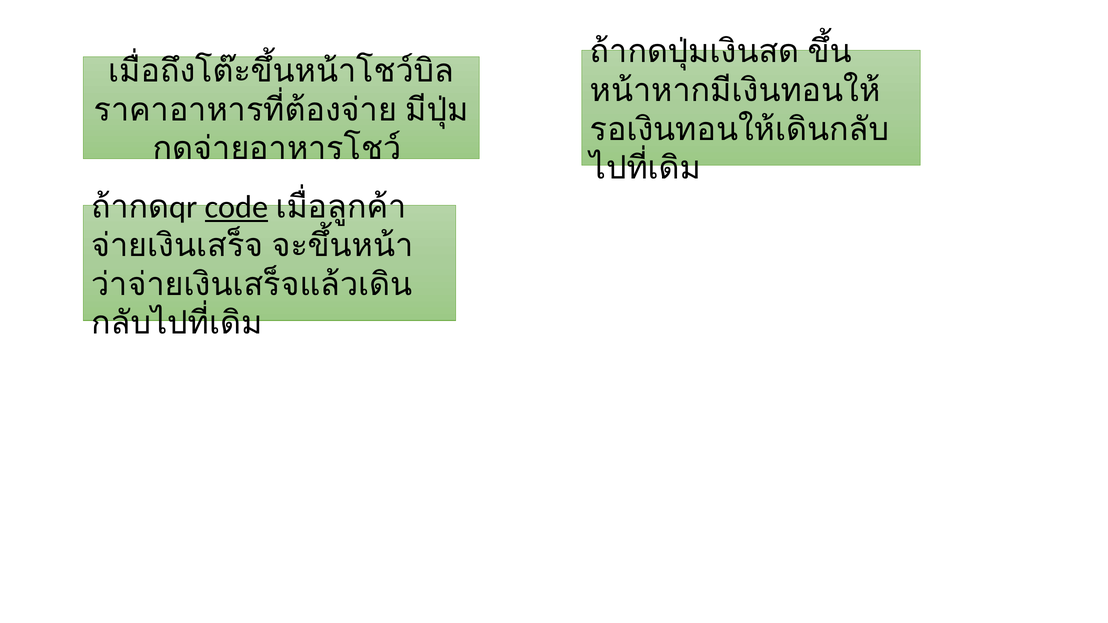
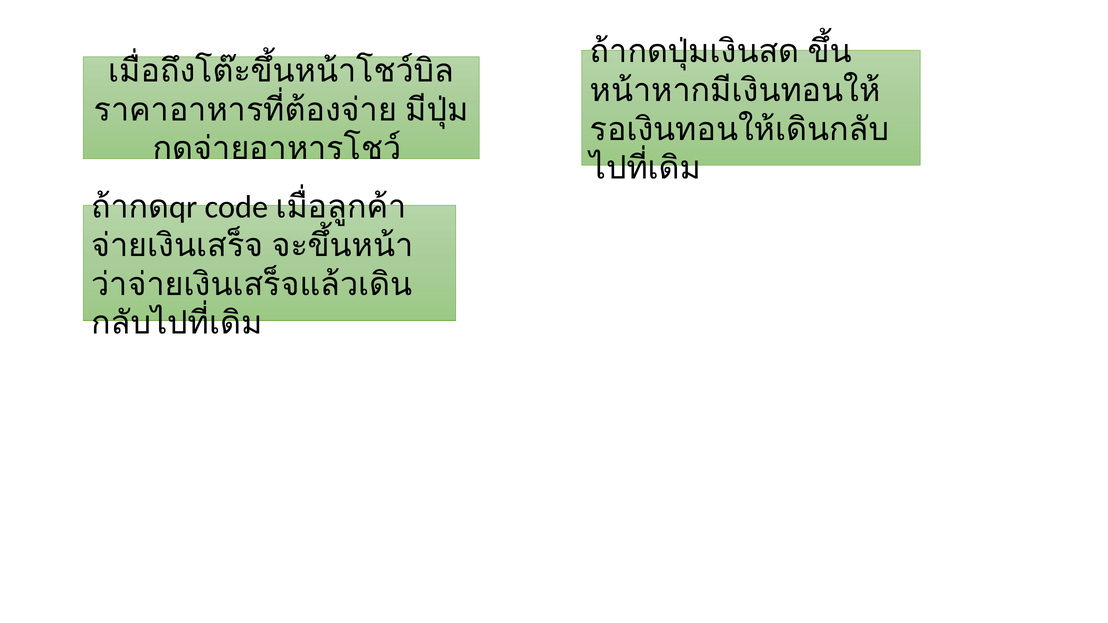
code underline: present -> none
